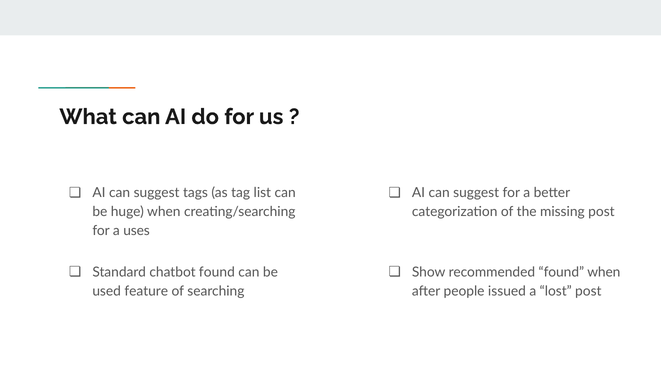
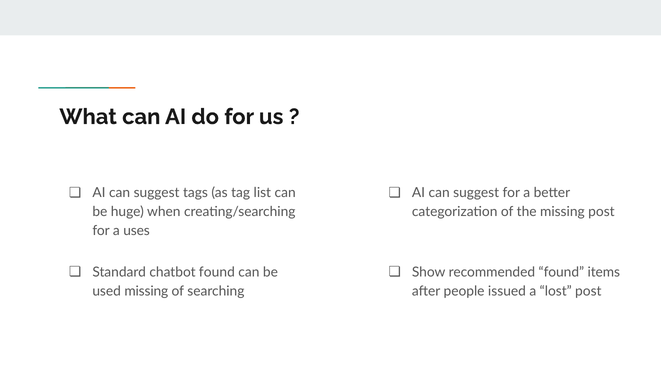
found when: when -> items
used feature: feature -> missing
